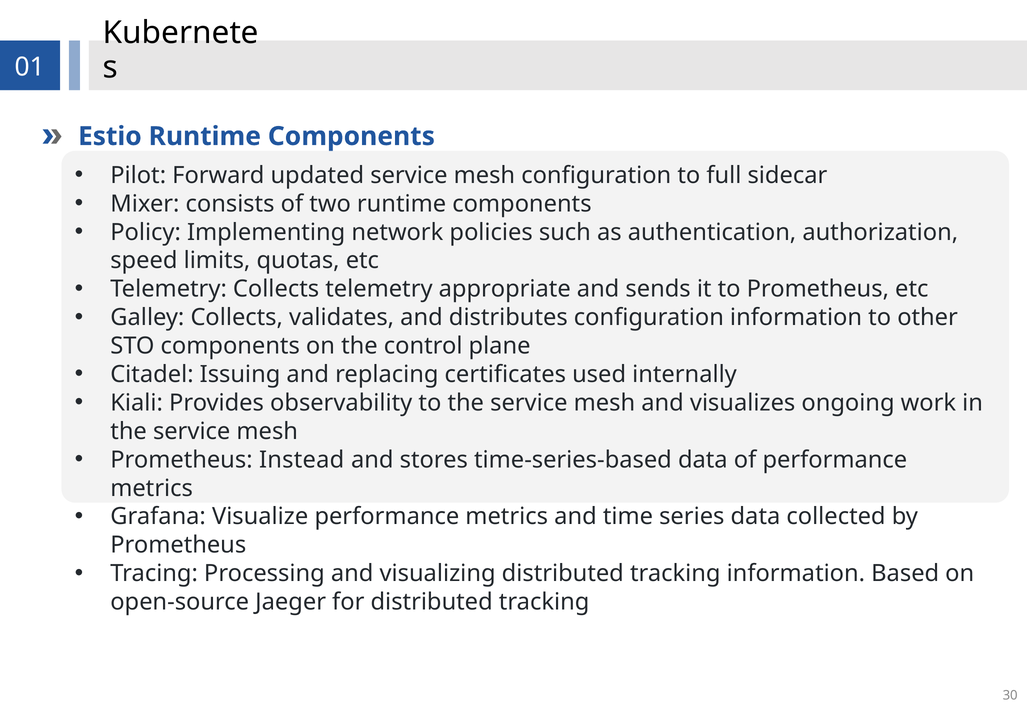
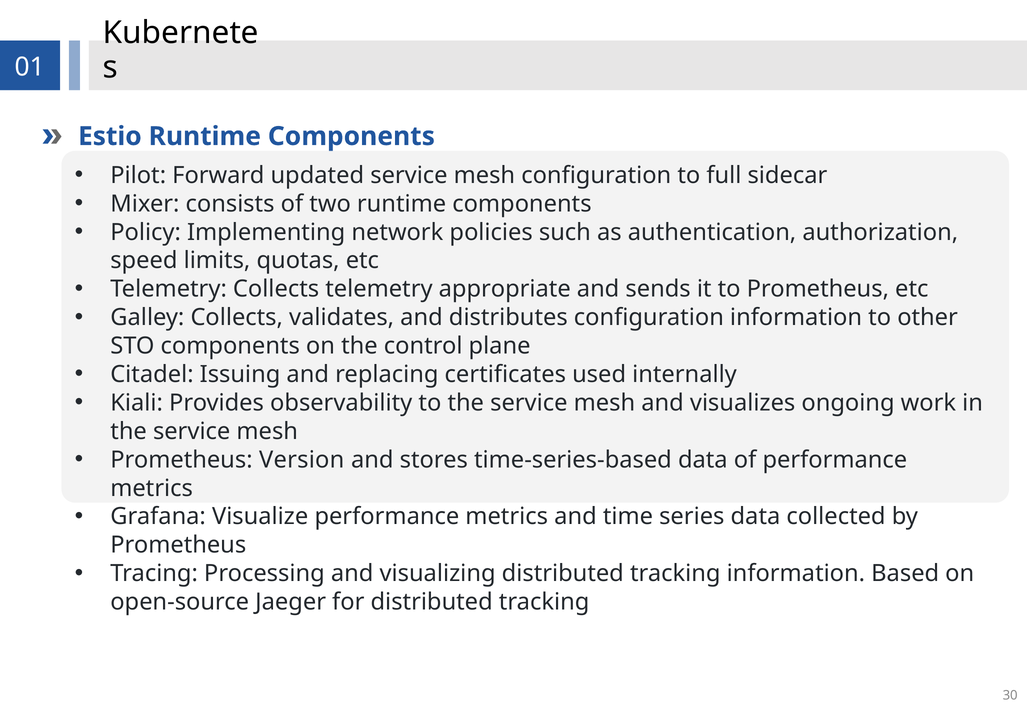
Instead: Instead -> Version
